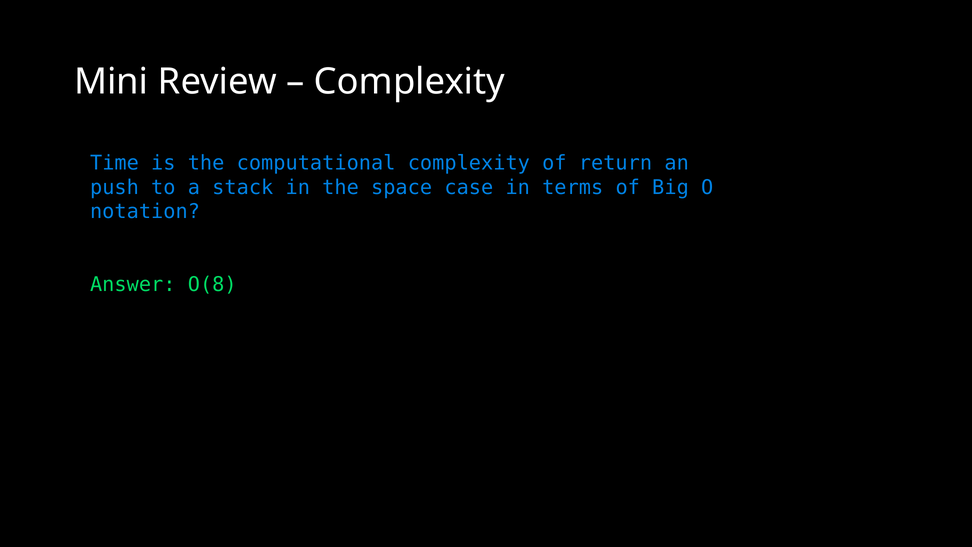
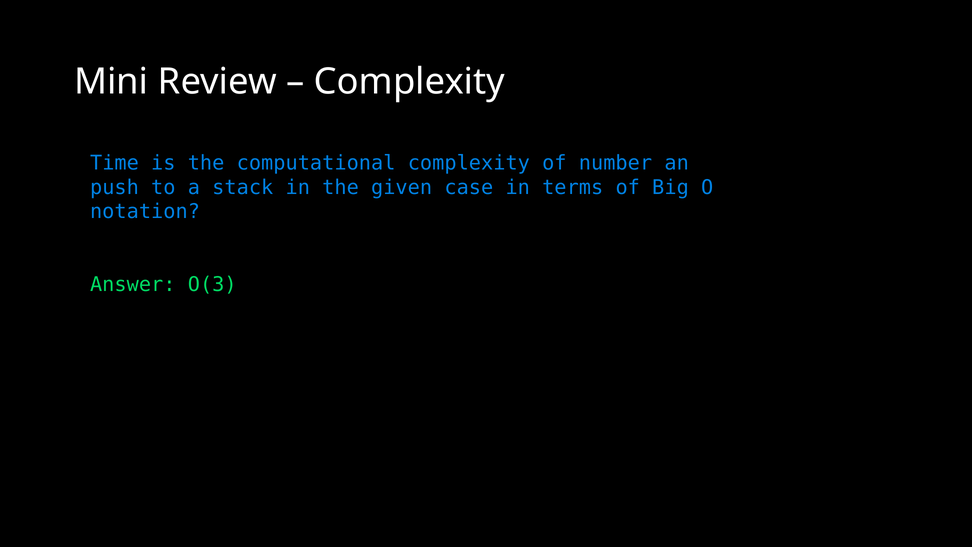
return: return -> number
space: space -> given
O(8: O(8 -> O(3
